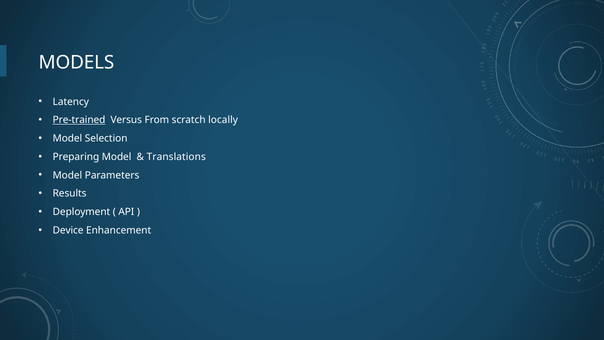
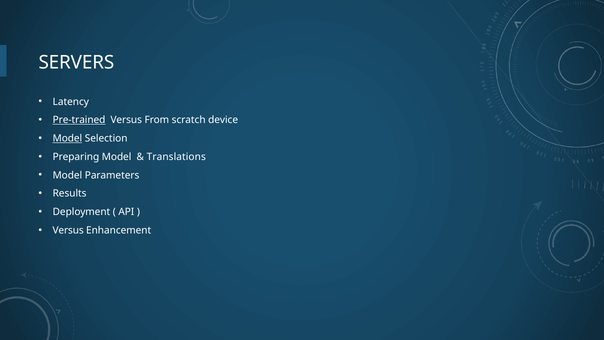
MODELS: MODELS -> SERVERS
locally: locally -> device
Model at (67, 138) underline: none -> present
Device at (68, 230): Device -> Versus
